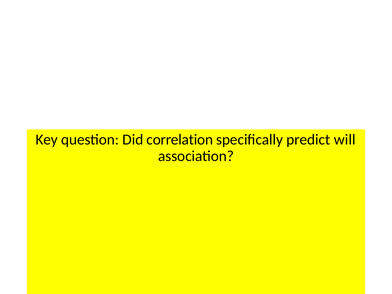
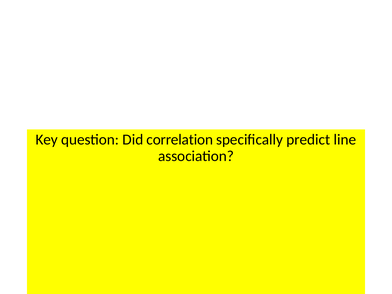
will: will -> line
